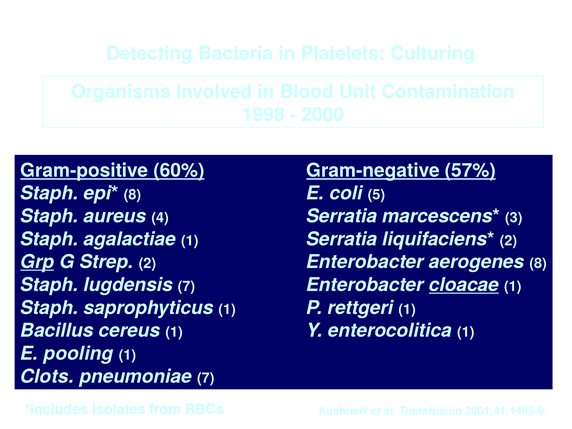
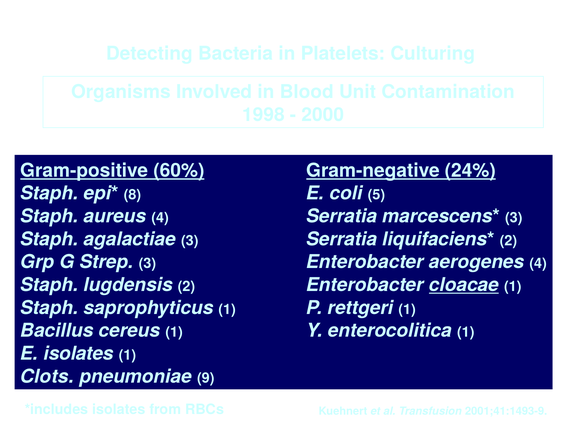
57%: 57% -> 24%
agalactiae 1: 1 -> 3
Grp underline: present -> none
Strep 2: 2 -> 3
aerogenes 8: 8 -> 4
lugdensis 7: 7 -> 2
E pooling: pooling -> isolates
pneumoniae 7: 7 -> 9
